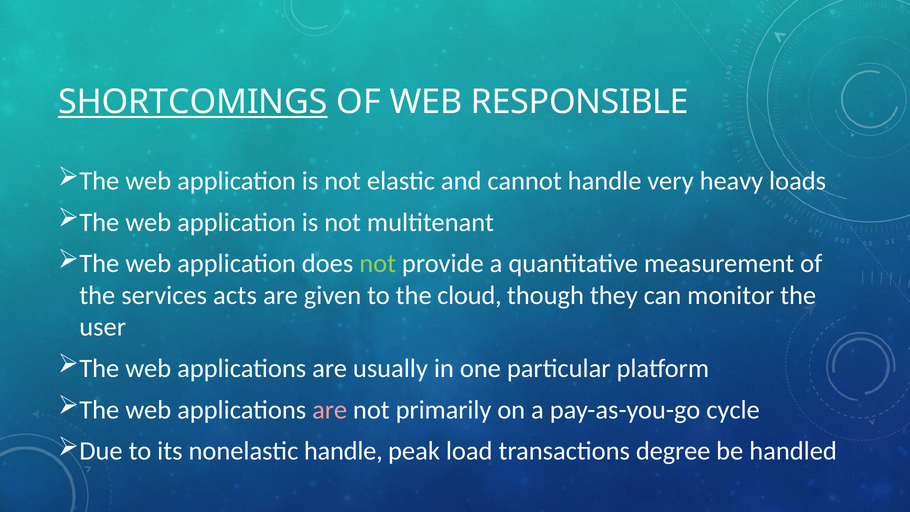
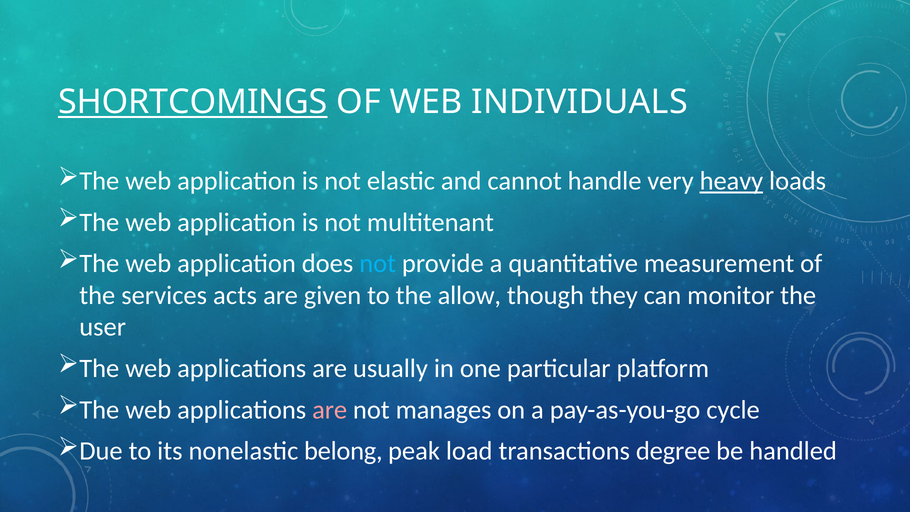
RESPONSIBLE: RESPONSIBLE -> INDIVIDUALS
heavy underline: none -> present
not at (378, 264) colour: light green -> light blue
cloud: cloud -> allow
primarily: primarily -> manages
nonelastic handle: handle -> belong
